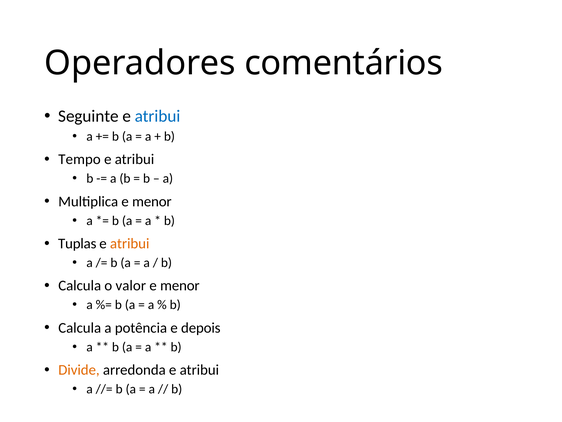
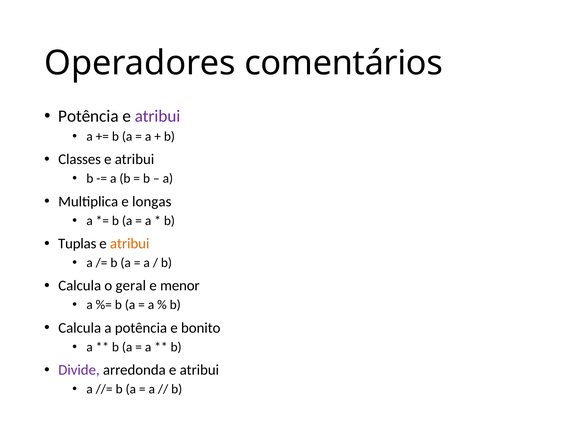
Seguinte at (88, 116): Seguinte -> Potência
atribui at (158, 116) colour: blue -> purple
Tempo: Tempo -> Classes
Multiplica e menor: menor -> longas
valor: valor -> geral
depois: depois -> bonito
Divide colour: orange -> purple
